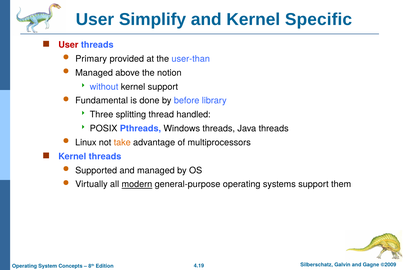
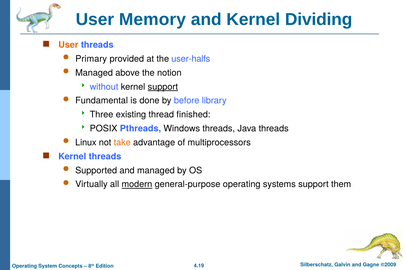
Simplify: Simplify -> Memory
Specific: Specific -> Dividing
User at (68, 45) colour: red -> orange
user-than: user-than -> user-halfs
support at (163, 87) underline: none -> present
splitting: splitting -> existing
handled: handled -> finished
